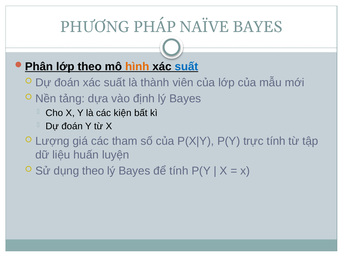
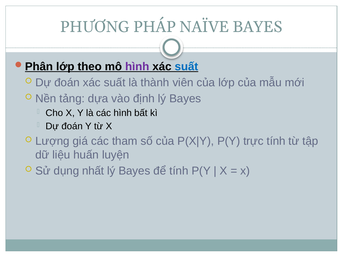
hình at (137, 67) colour: orange -> purple
các kiện: kiện -> hình
dụng theo: theo -> nhất
